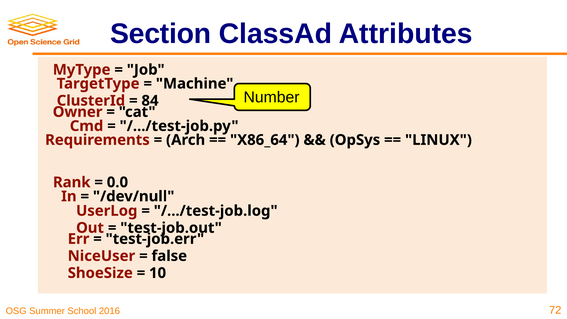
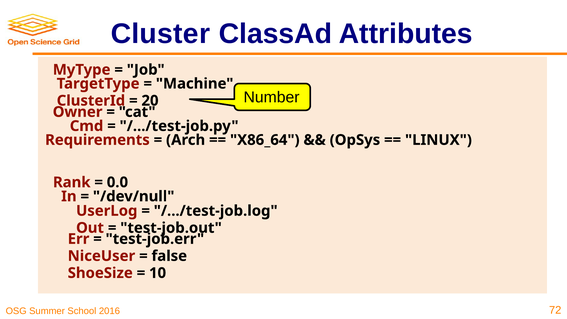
Section: Section -> Cluster
84: 84 -> 20
